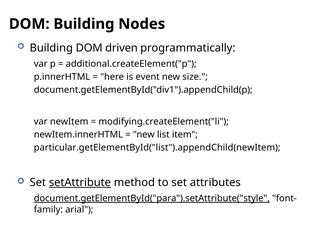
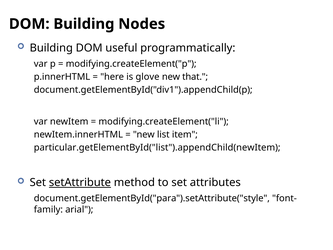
driven: driven -> useful
additional.createElement("p: additional.createElement("p -> modifying.createElement("p
event: event -> glove
size: size -> that
document.getElementById("para").setAttribute("style underline: present -> none
